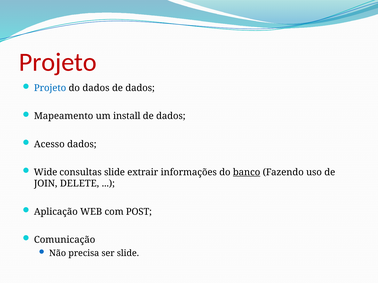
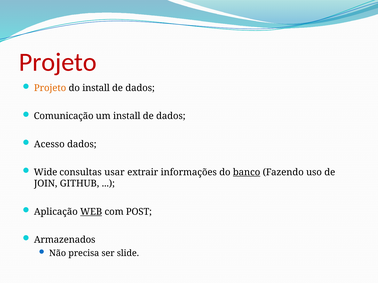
Projeto at (50, 88) colour: blue -> orange
do dados: dados -> install
Mapeamento: Mapeamento -> Comunicação
consultas slide: slide -> usar
DELETE: DELETE -> GITHUB
WEB underline: none -> present
Comunicação: Comunicação -> Armazenados
